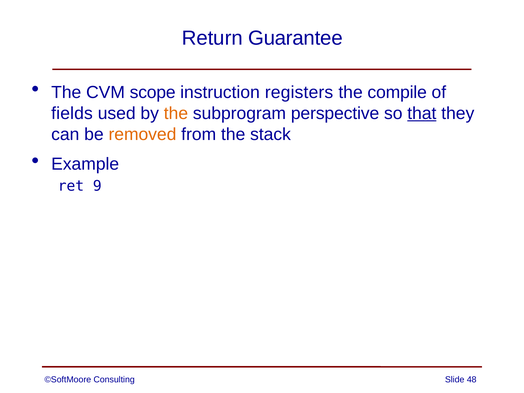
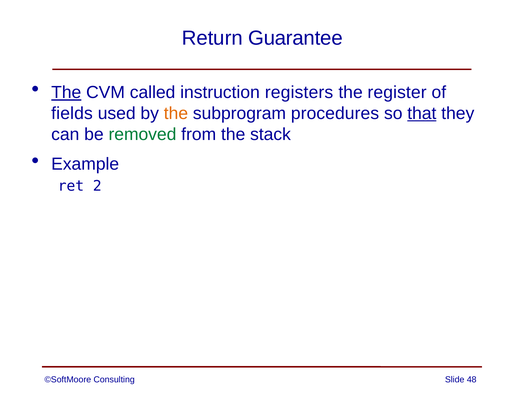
The at (66, 92) underline: none -> present
scope: scope -> called
compile: compile -> register
perspective: perspective -> procedures
removed colour: orange -> green
9: 9 -> 2
